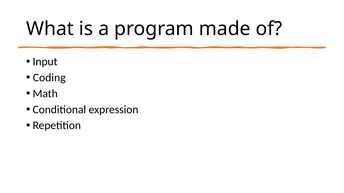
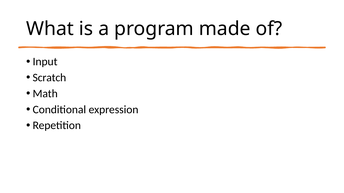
Coding: Coding -> Scratch
